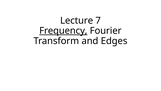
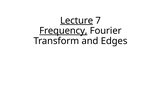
Lecture underline: none -> present
